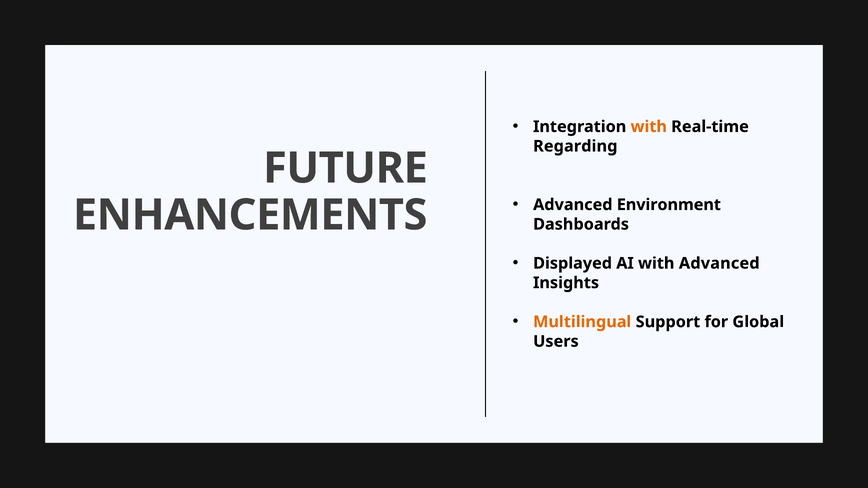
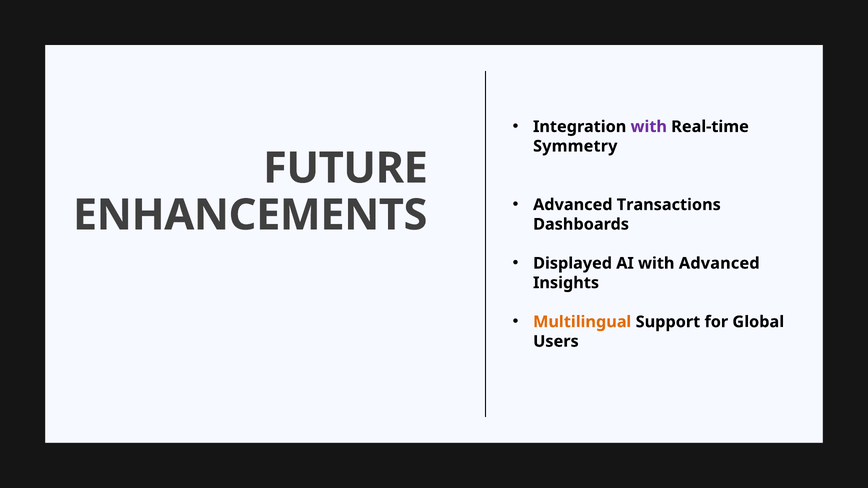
with at (649, 127) colour: orange -> purple
Regarding: Regarding -> Symmetry
Environment: Environment -> Transactions
